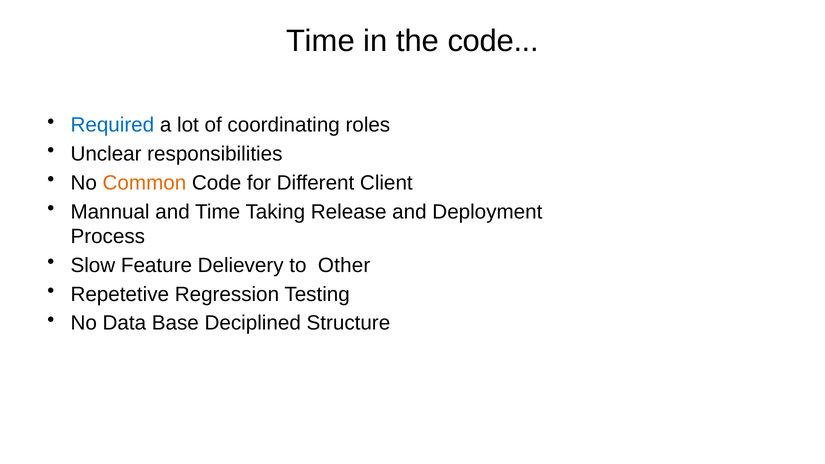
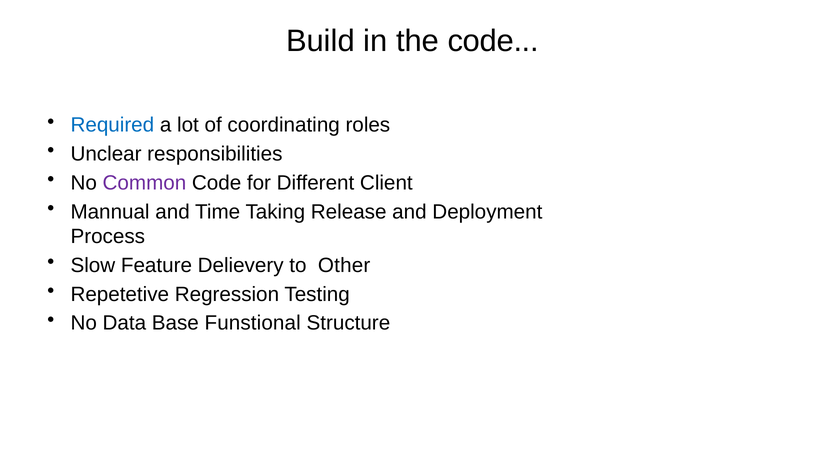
Time at (320, 41): Time -> Build
Common colour: orange -> purple
Deciplined: Deciplined -> Funstional
